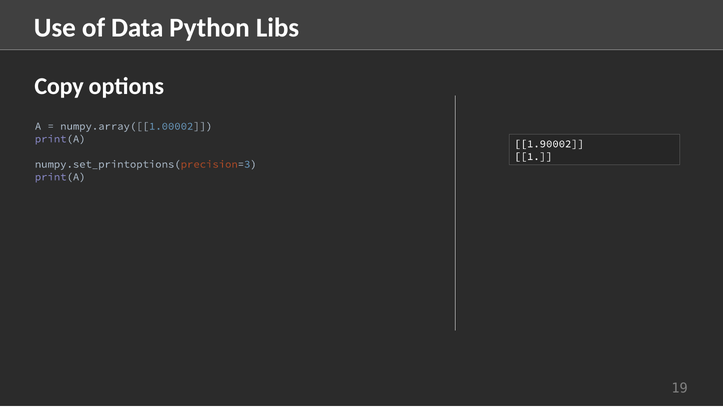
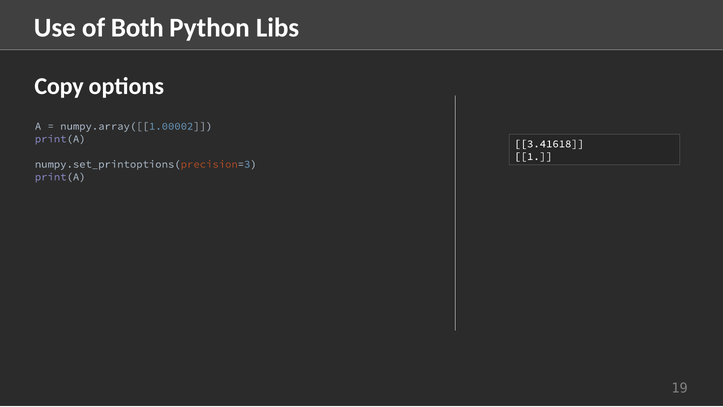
Data: Data -> Both
1.90002: 1.90002 -> 3.41618
